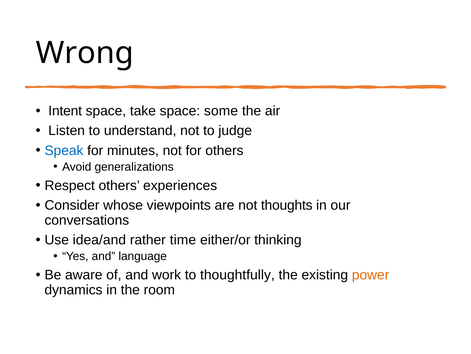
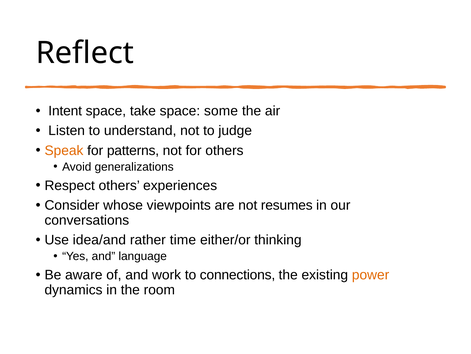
Wrong: Wrong -> Reflect
Speak colour: blue -> orange
minutes: minutes -> patterns
thoughts: thoughts -> resumes
thoughtfully: thoughtfully -> connections
